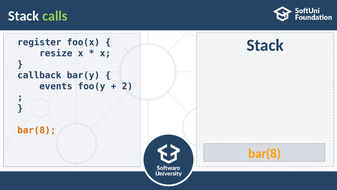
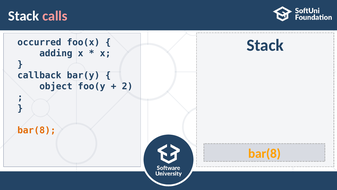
calls colour: light green -> pink
register: register -> occurred
resize: resize -> adding
events: events -> object
